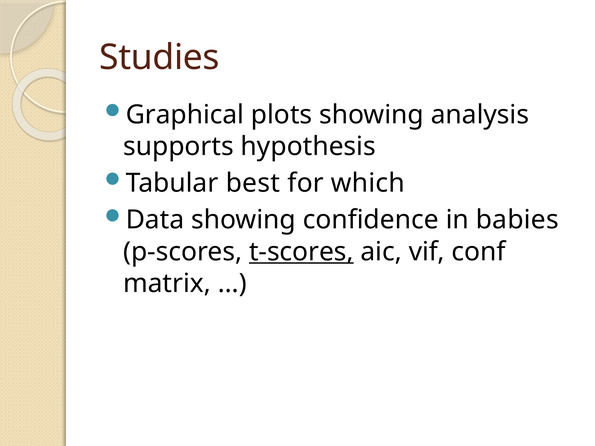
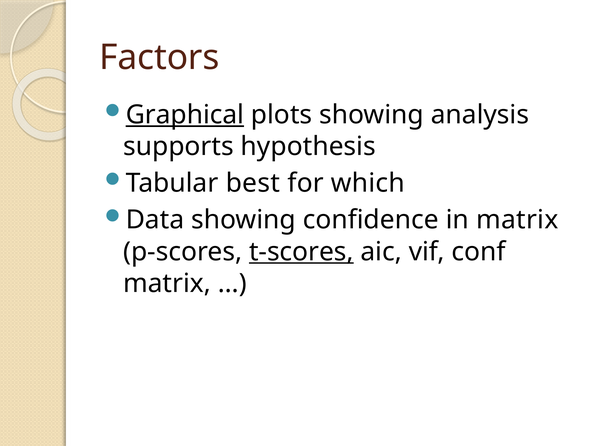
Studies: Studies -> Factors
Graphical underline: none -> present
in babies: babies -> matrix
